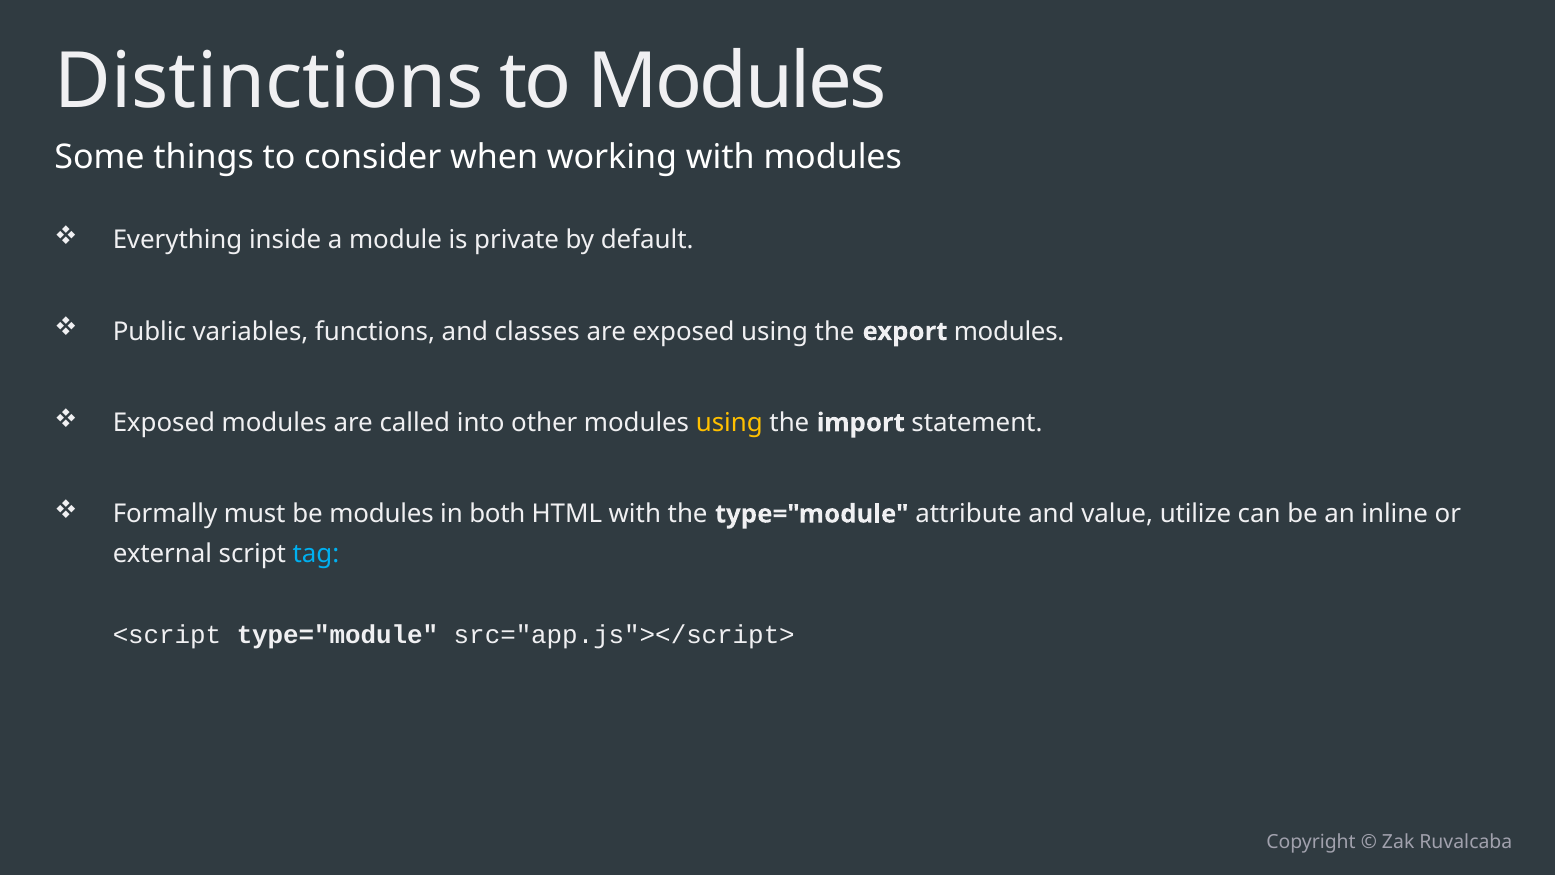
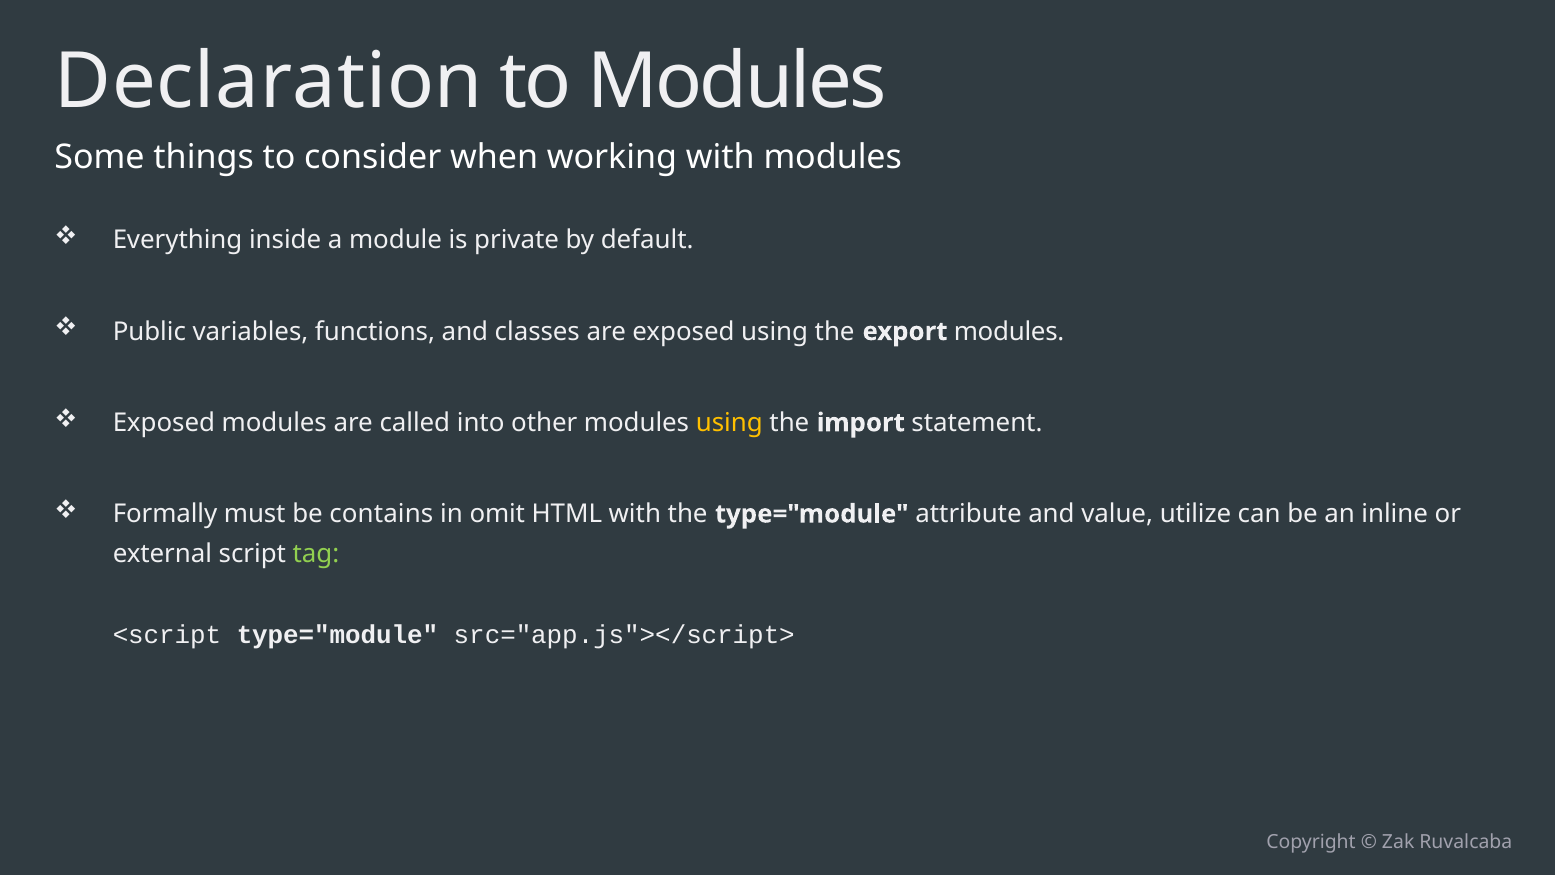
Distinctions: Distinctions -> Declaration
be modules: modules -> contains
both: both -> omit
tag colour: light blue -> light green
